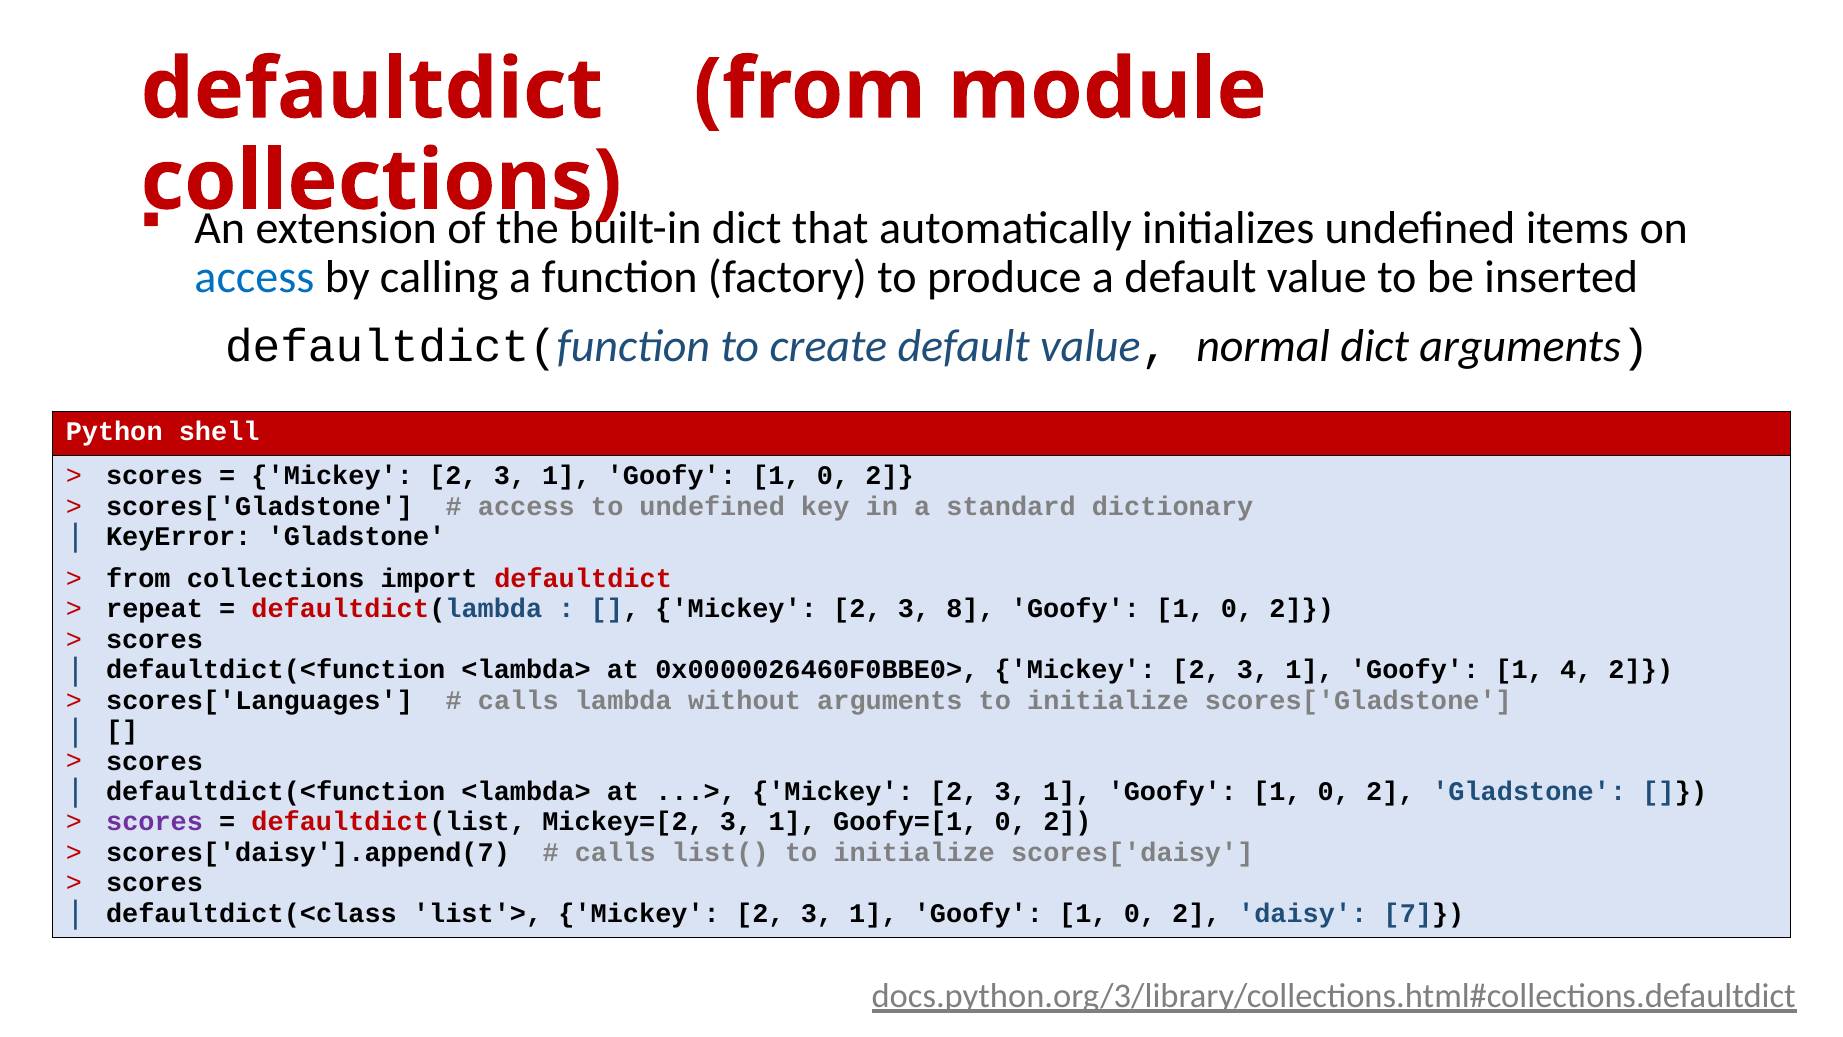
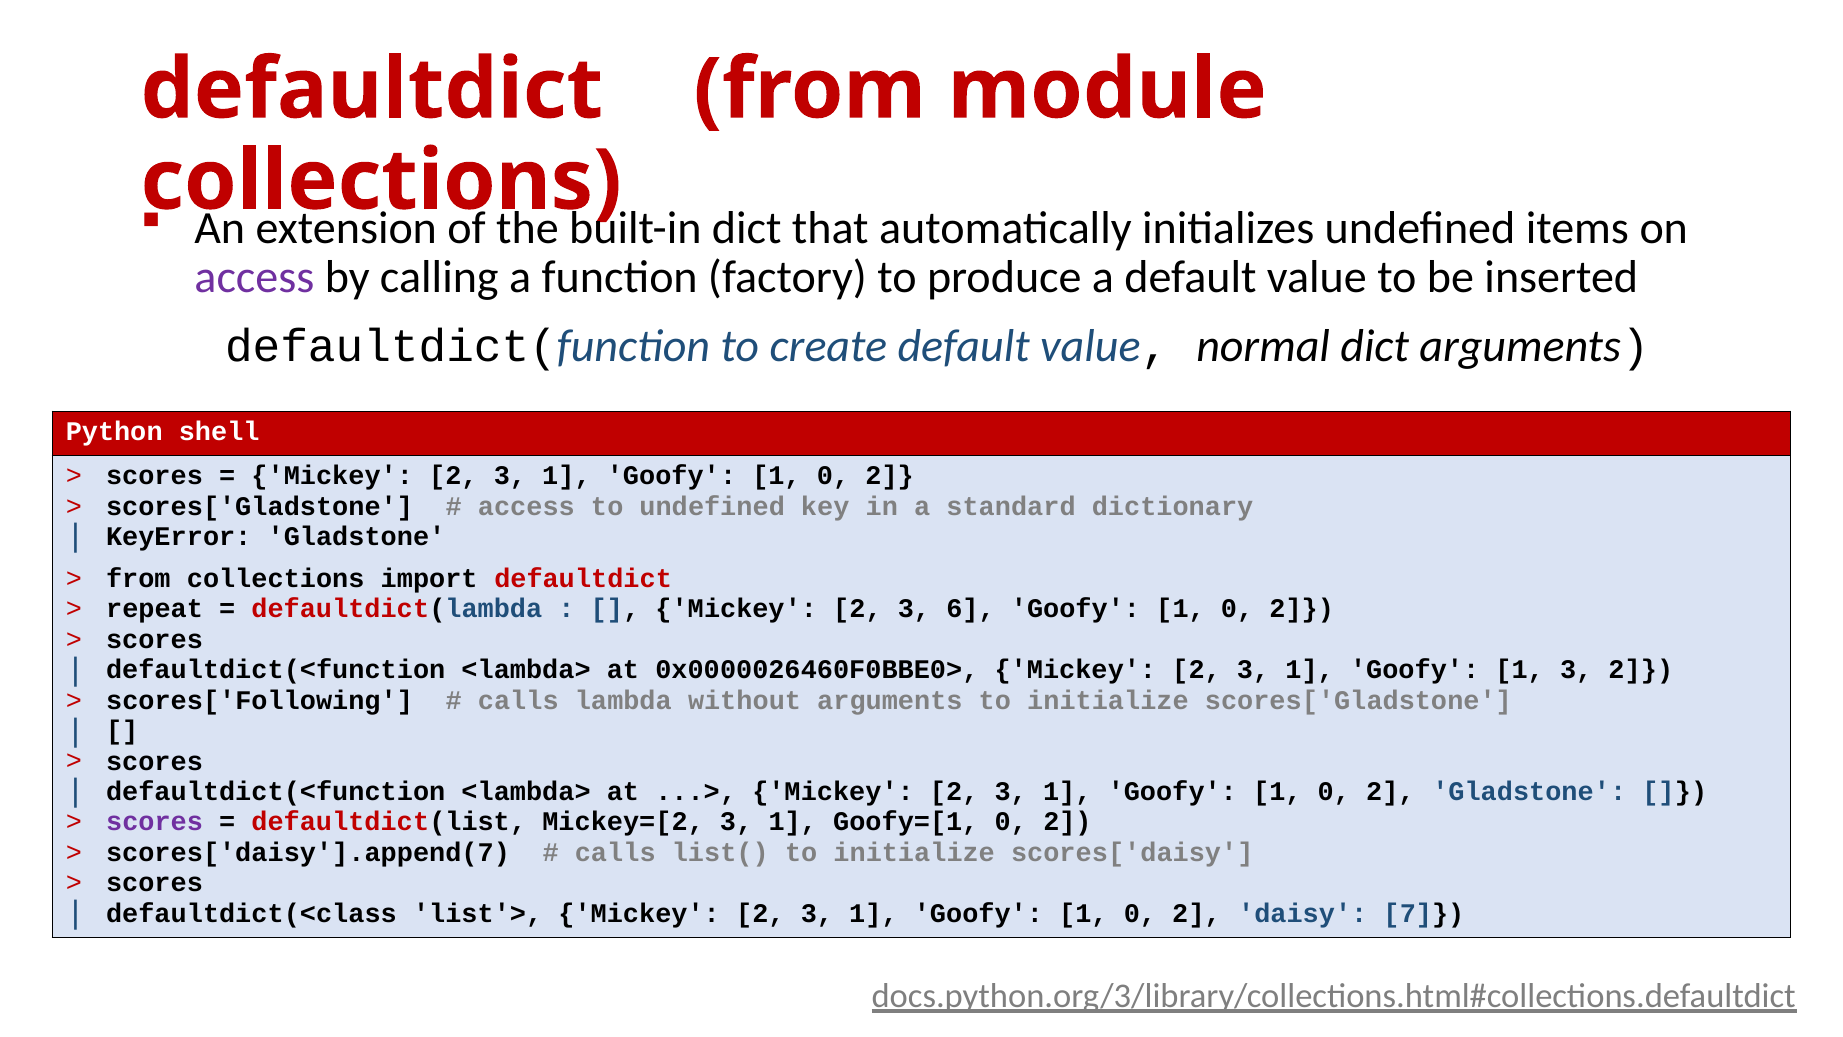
access at (254, 278) colour: blue -> purple
8: 8 -> 6
1 4: 4 -> 3
scores['Languages: scores['Languages -> scores['Following
